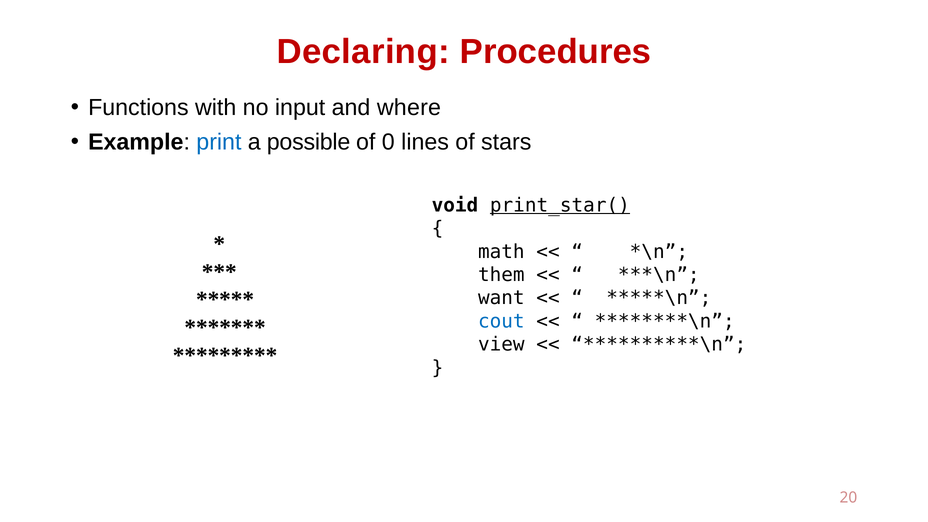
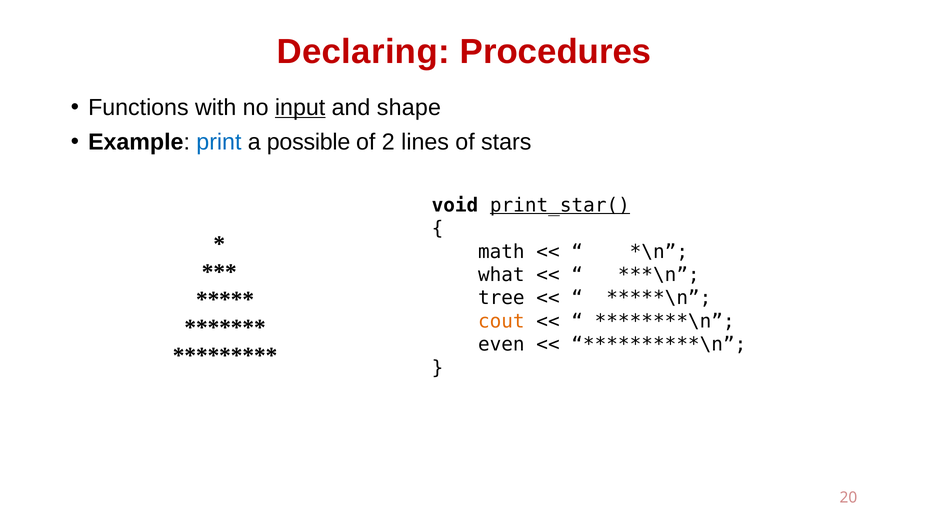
input underline: none -> present
where: where -> shape
0: 0 -> 2
them: them -> what
want: want -> tree
cout colour: blue -> orange
view: view -> even
